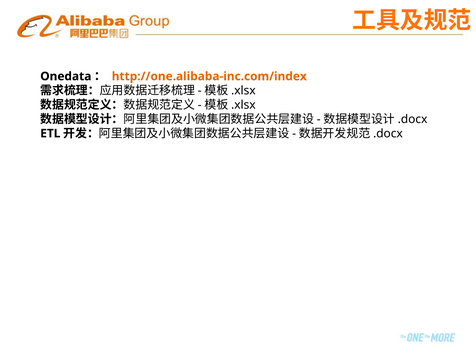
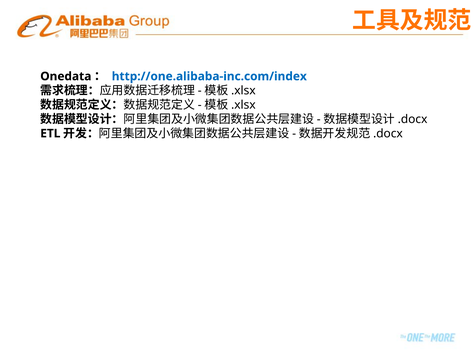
http://one.alibaba-inc.com/index colour: orange -> blue
